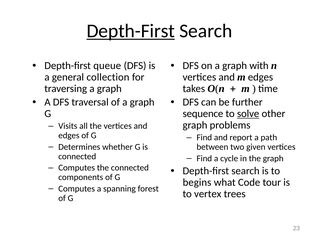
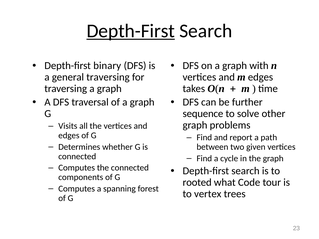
queue: queue -> binary
general collection: collection -> traversing
solve underline: present -> none
begins: begins -> rooted
